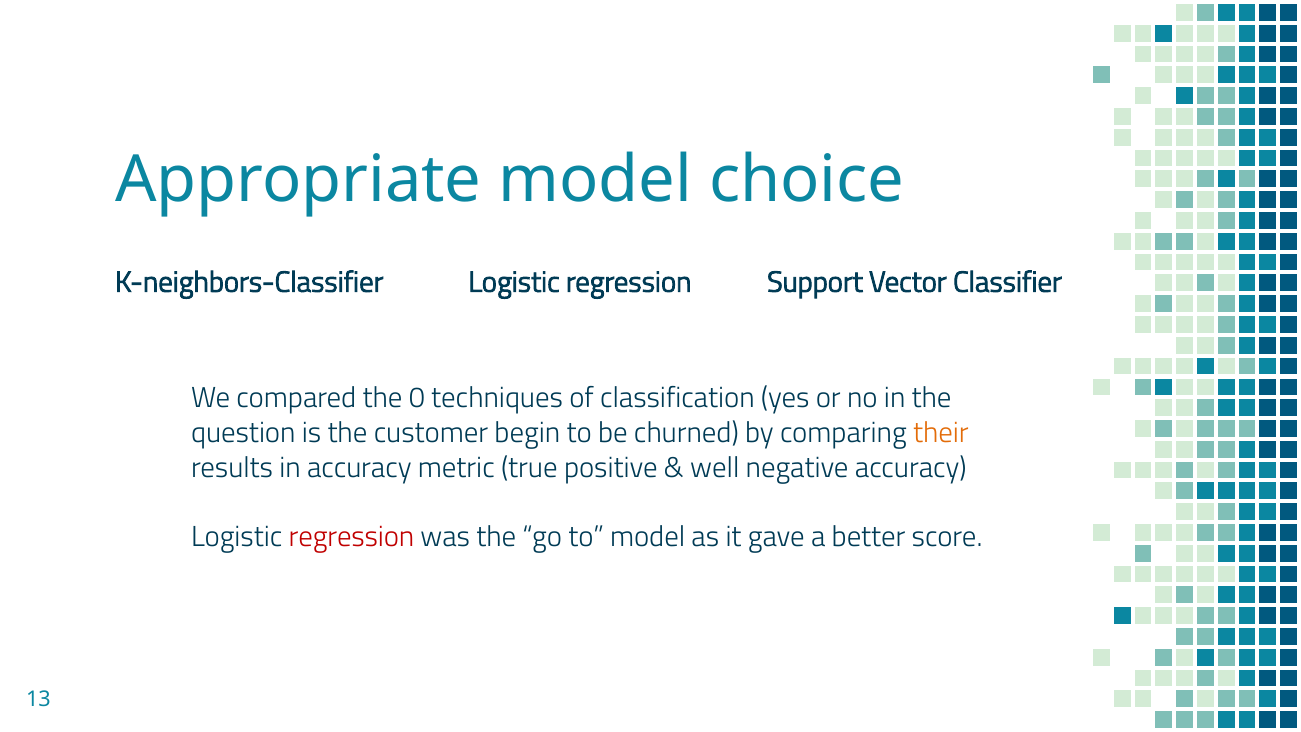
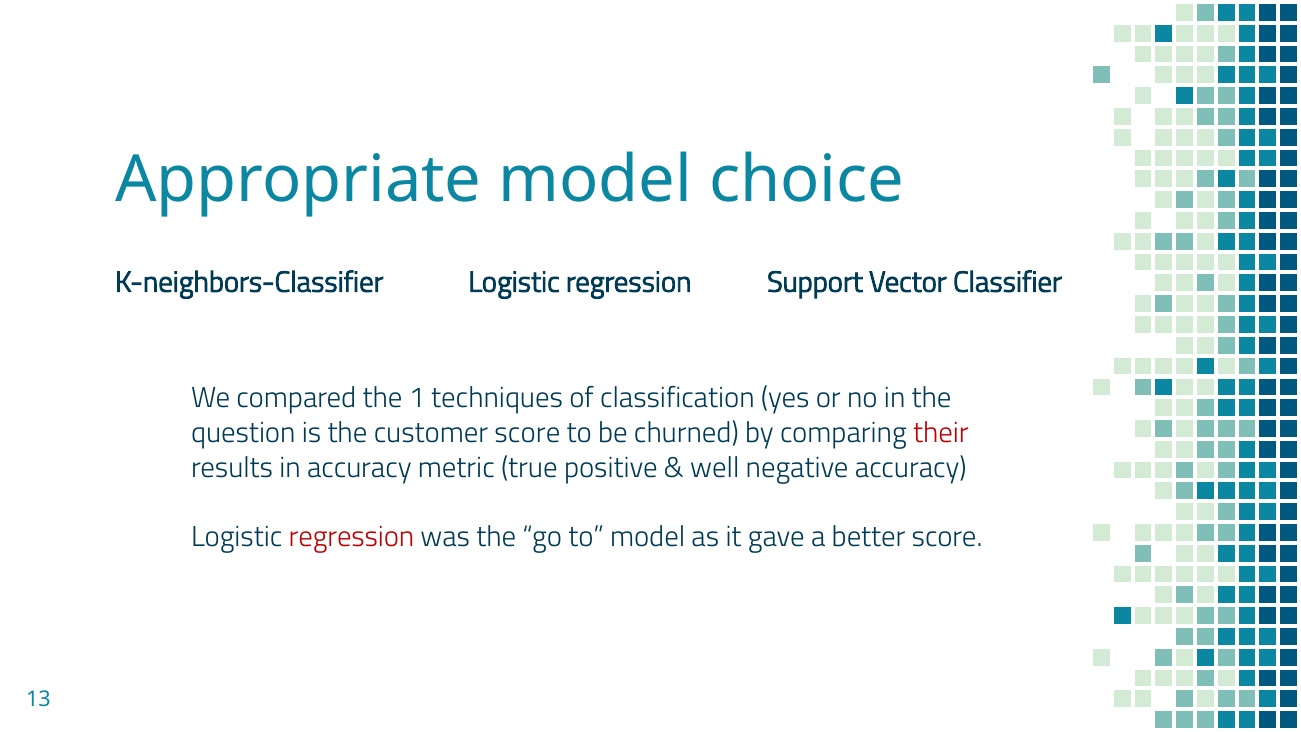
0: 0 -> 1
customer begin: begin -> score
their colour: orange -> red
